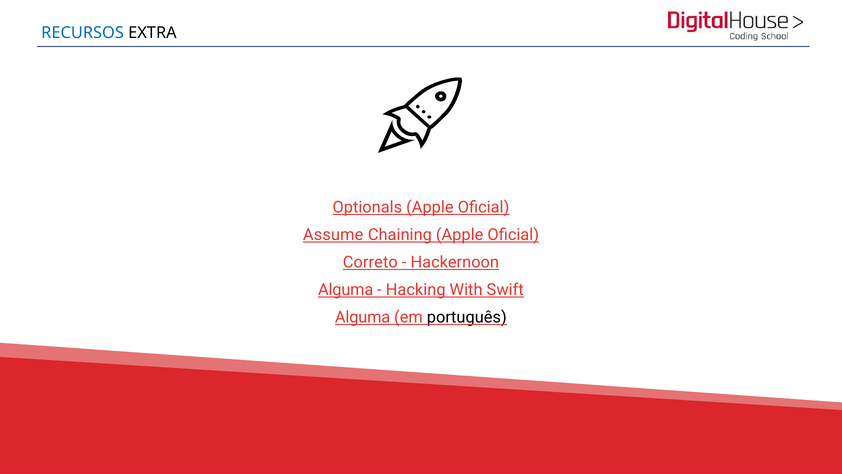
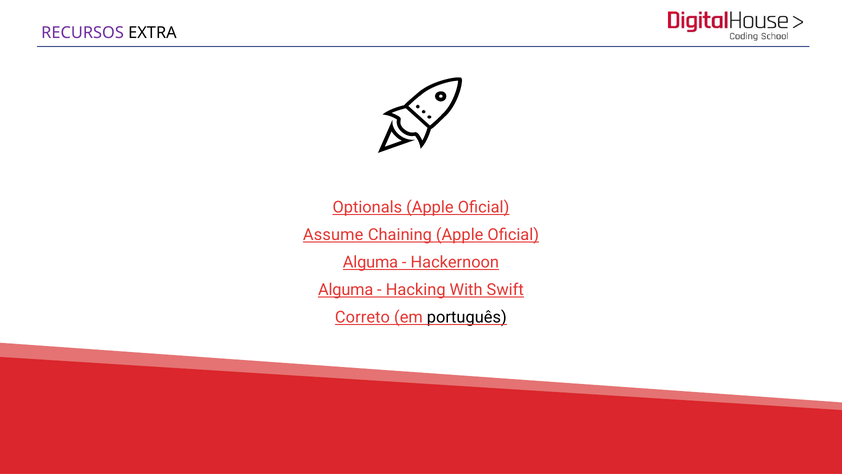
RECURSOS colour: blue -> purple
Correto at (370, 262): Correto -> Alguma
Alguma at (363, 317): Alguma -> Correto
